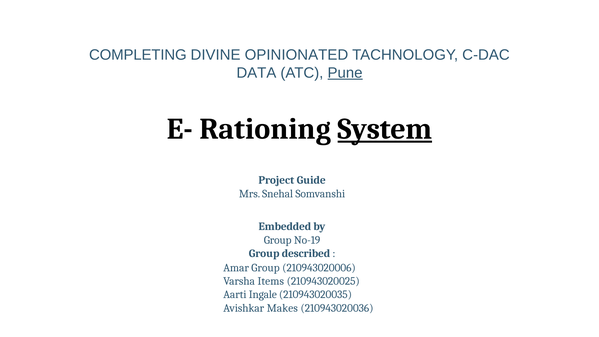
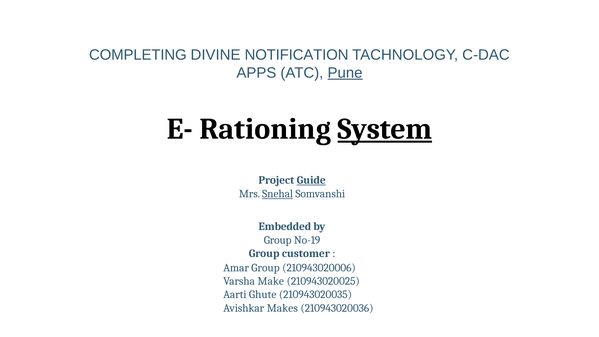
OPINIONATED: OPINIONATED -> NOTIFICATION
DATA: DATA -> APPS
Guide underline: none -> present
Snehal underline: none -> present
described: described -> customer
Items: Items -> Make
Ingale: Ingale -> Ghute
